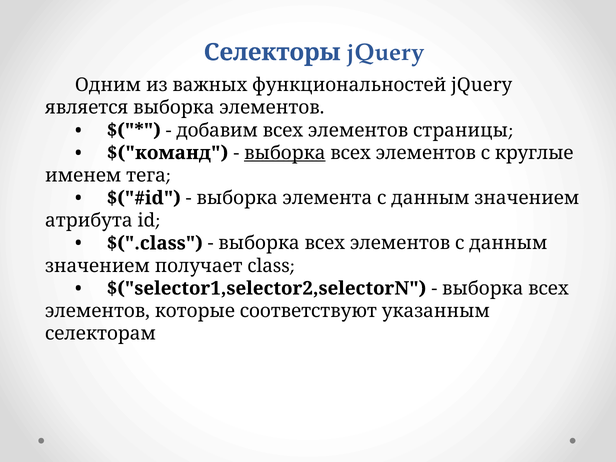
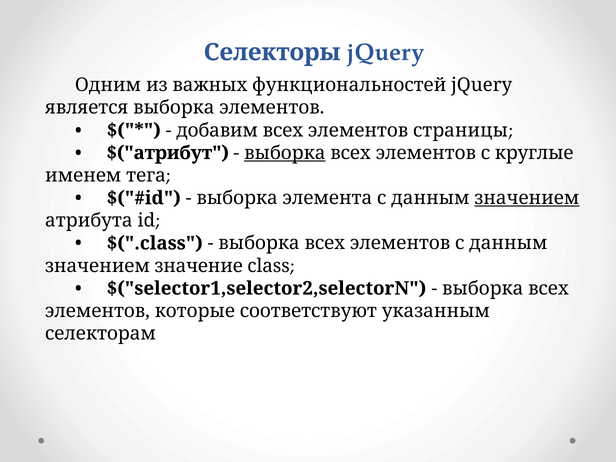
$("команд: $("команд -> $("атрибут
значением at (527, 198) underline: none -> present
получает: получает -> значение
